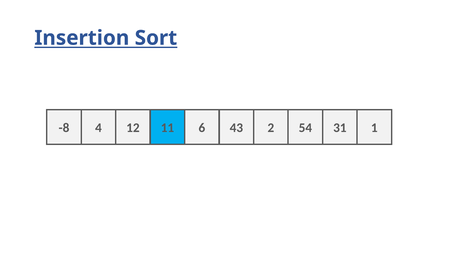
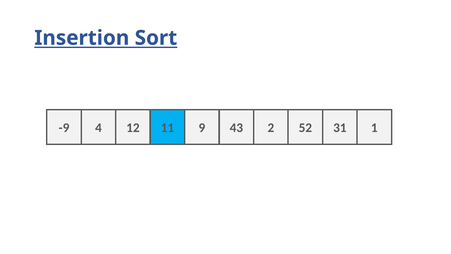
-8: -8 -> -9
6: 6 -> 9
54: 54 -> 52
